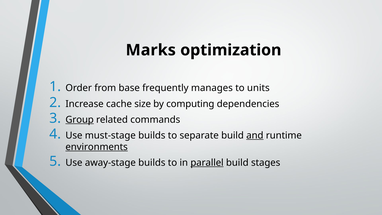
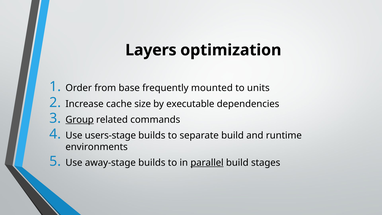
Marks: Marks -> Layers
manages: manages -> mounted
computing: computing -> executable
must-stage: must-stage -> users-stage
and underline: present -> none
environments underline: present -> none
